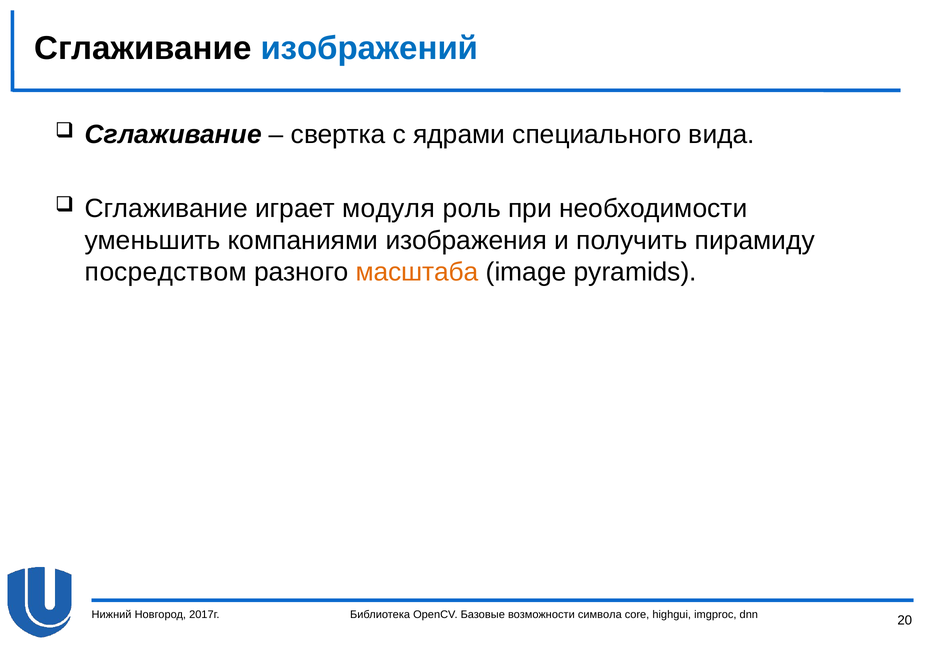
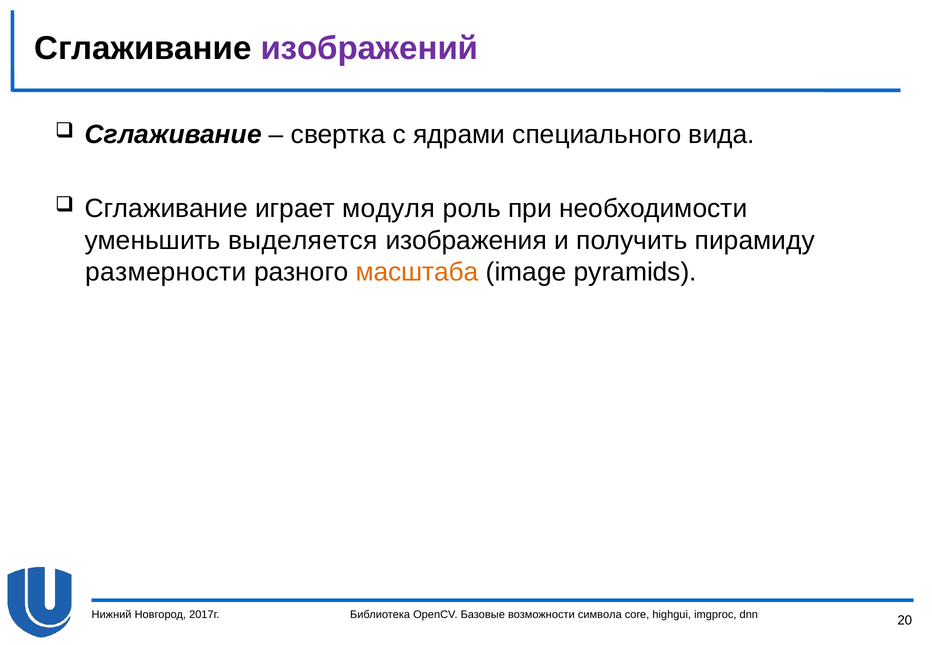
изображений colour: blue -> purple
компаниями: компаниями -> выделяется
посредством: посредством -> размерности
